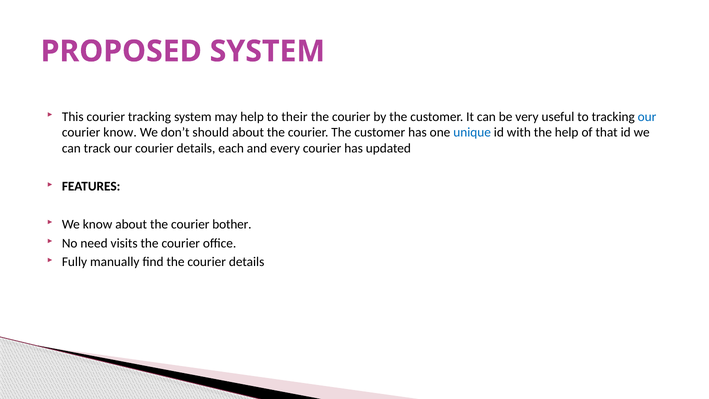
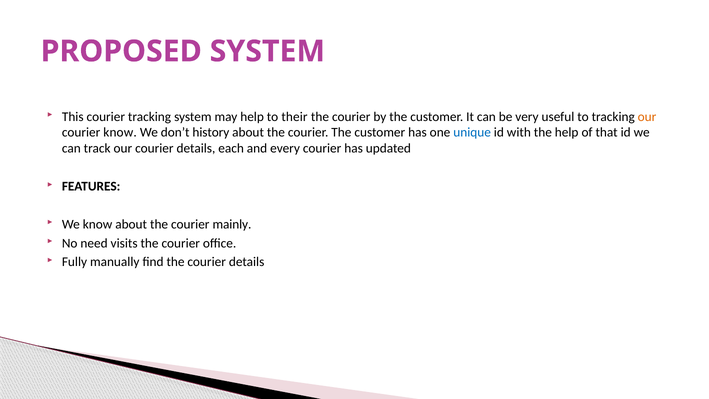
our at (647, 117) colour: blue -> orange
should: should -> history
bother: bother -> mainly
